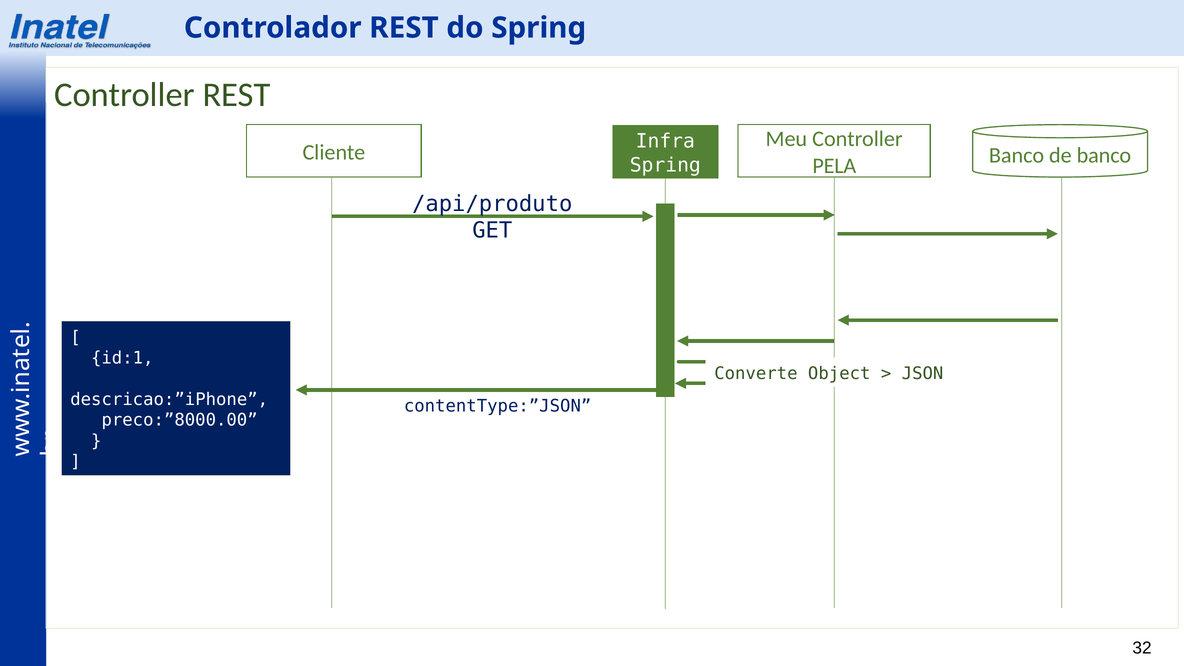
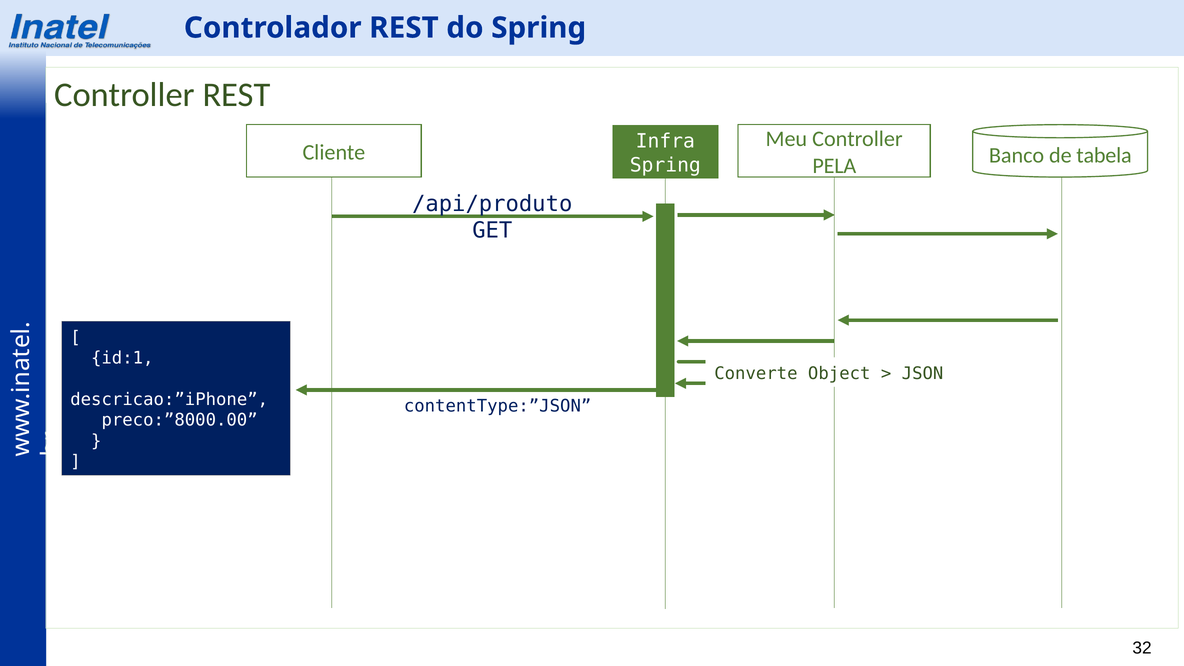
de banco: banco -> tabela
